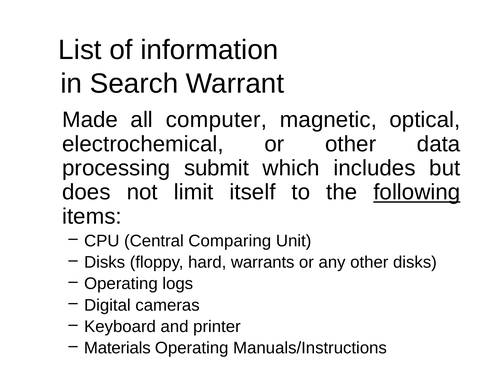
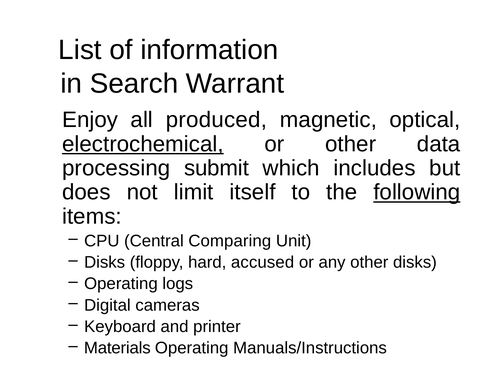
Made: Made -> Enjoy
computer: computer -> produced
electrochemical underline: none -> present
warrants: warrants -> accused
